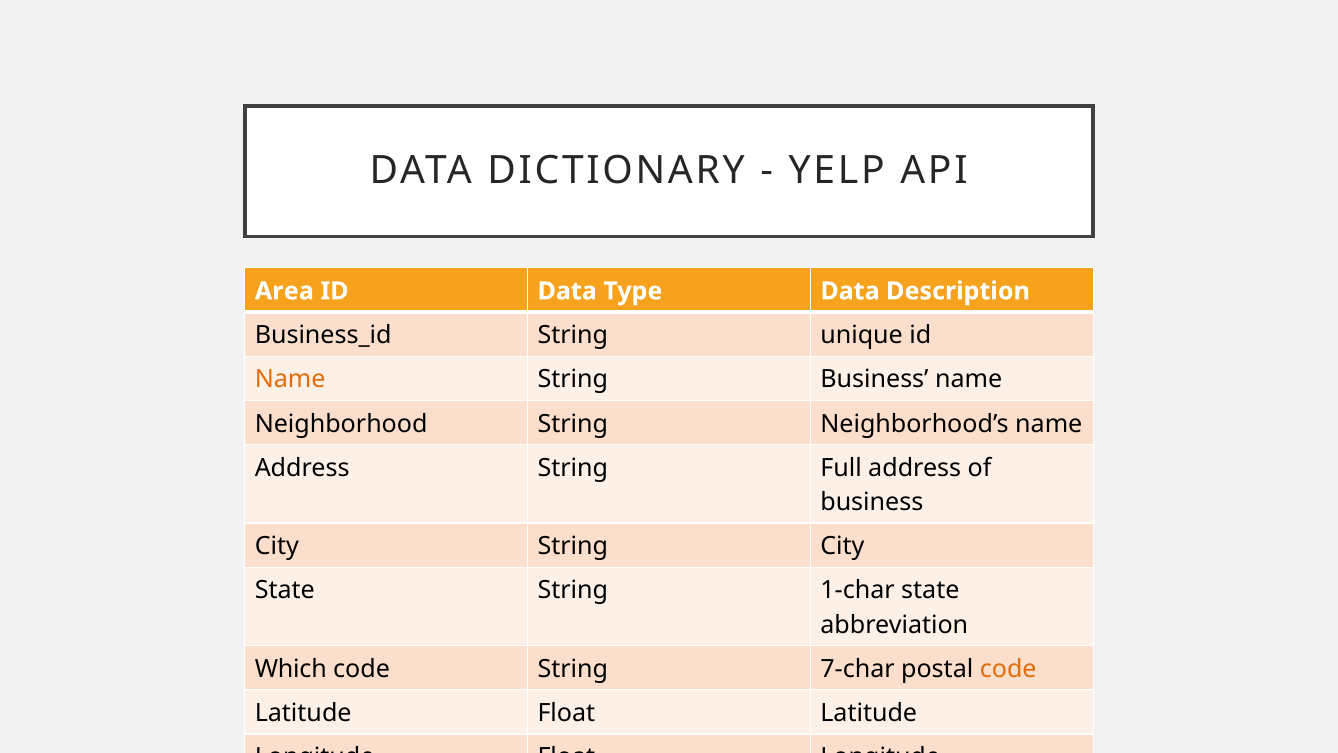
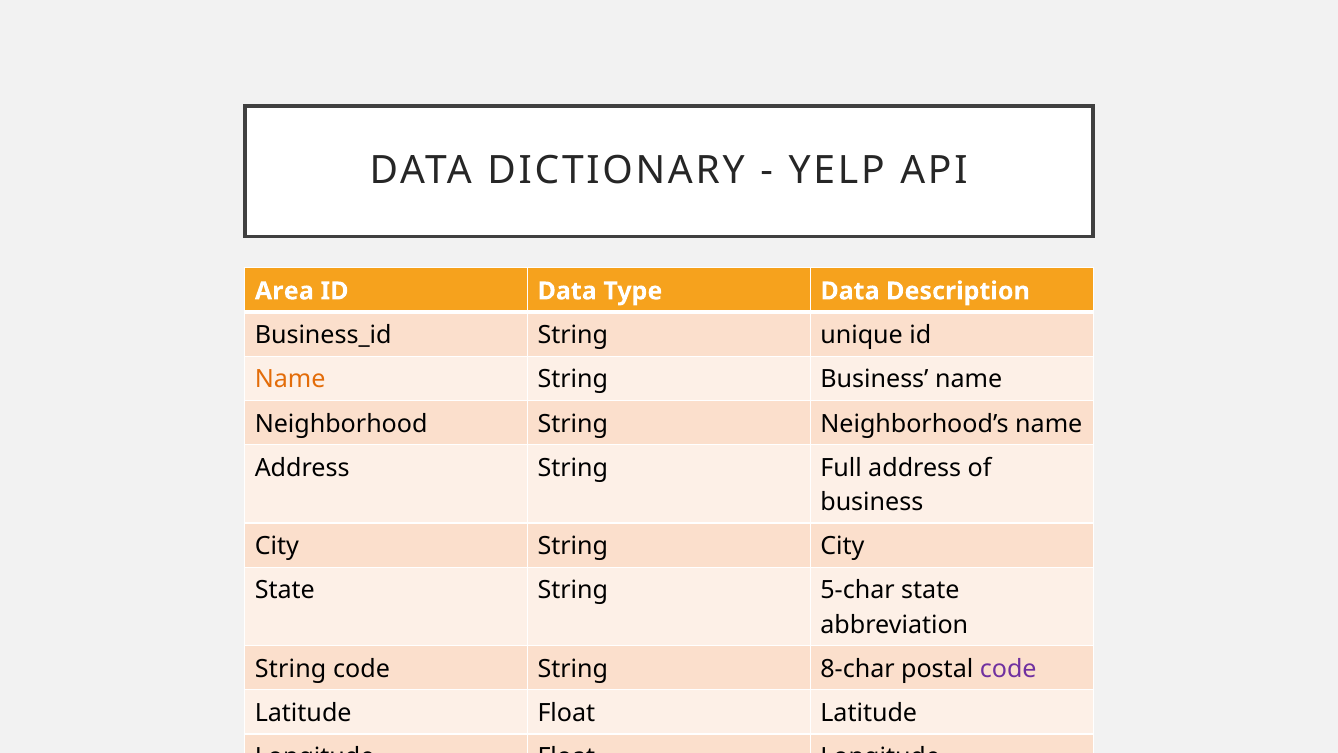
1-char: 1-char -> 5-char
Which at (291, 669): Which -> String
7-char: 7-char -> 8-char
code at (1008, 669) colour: orange -> purple
